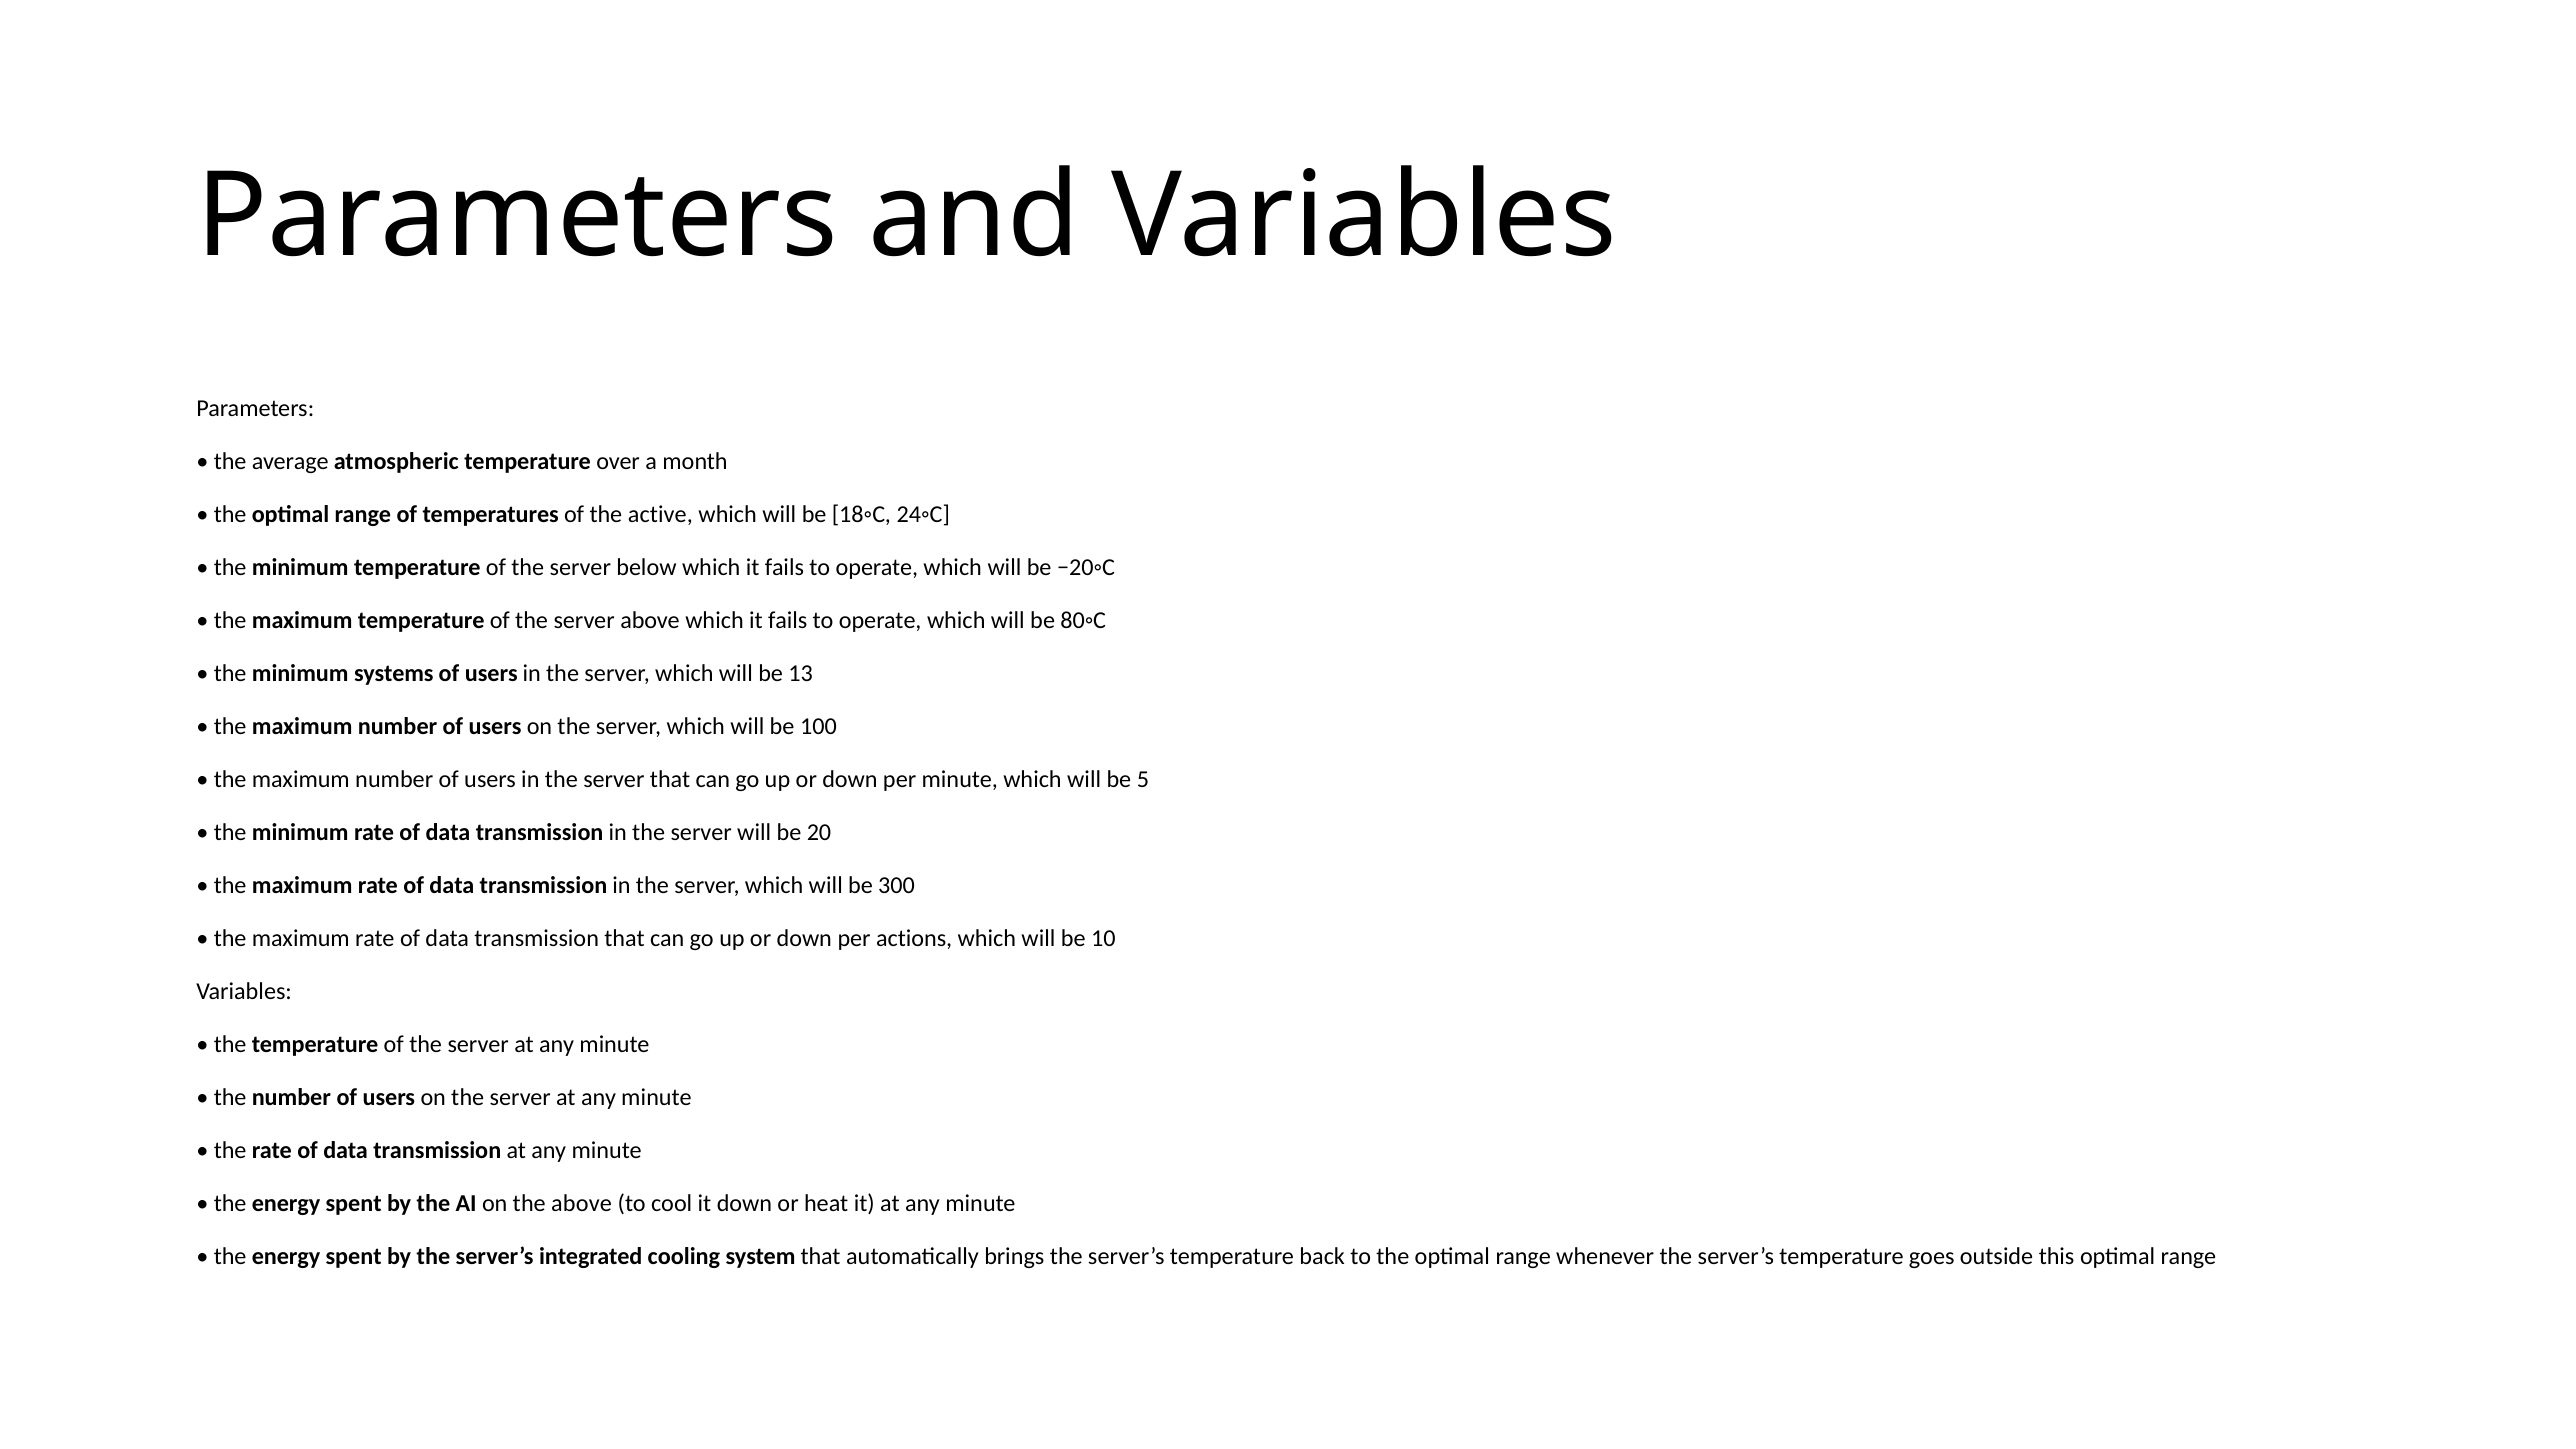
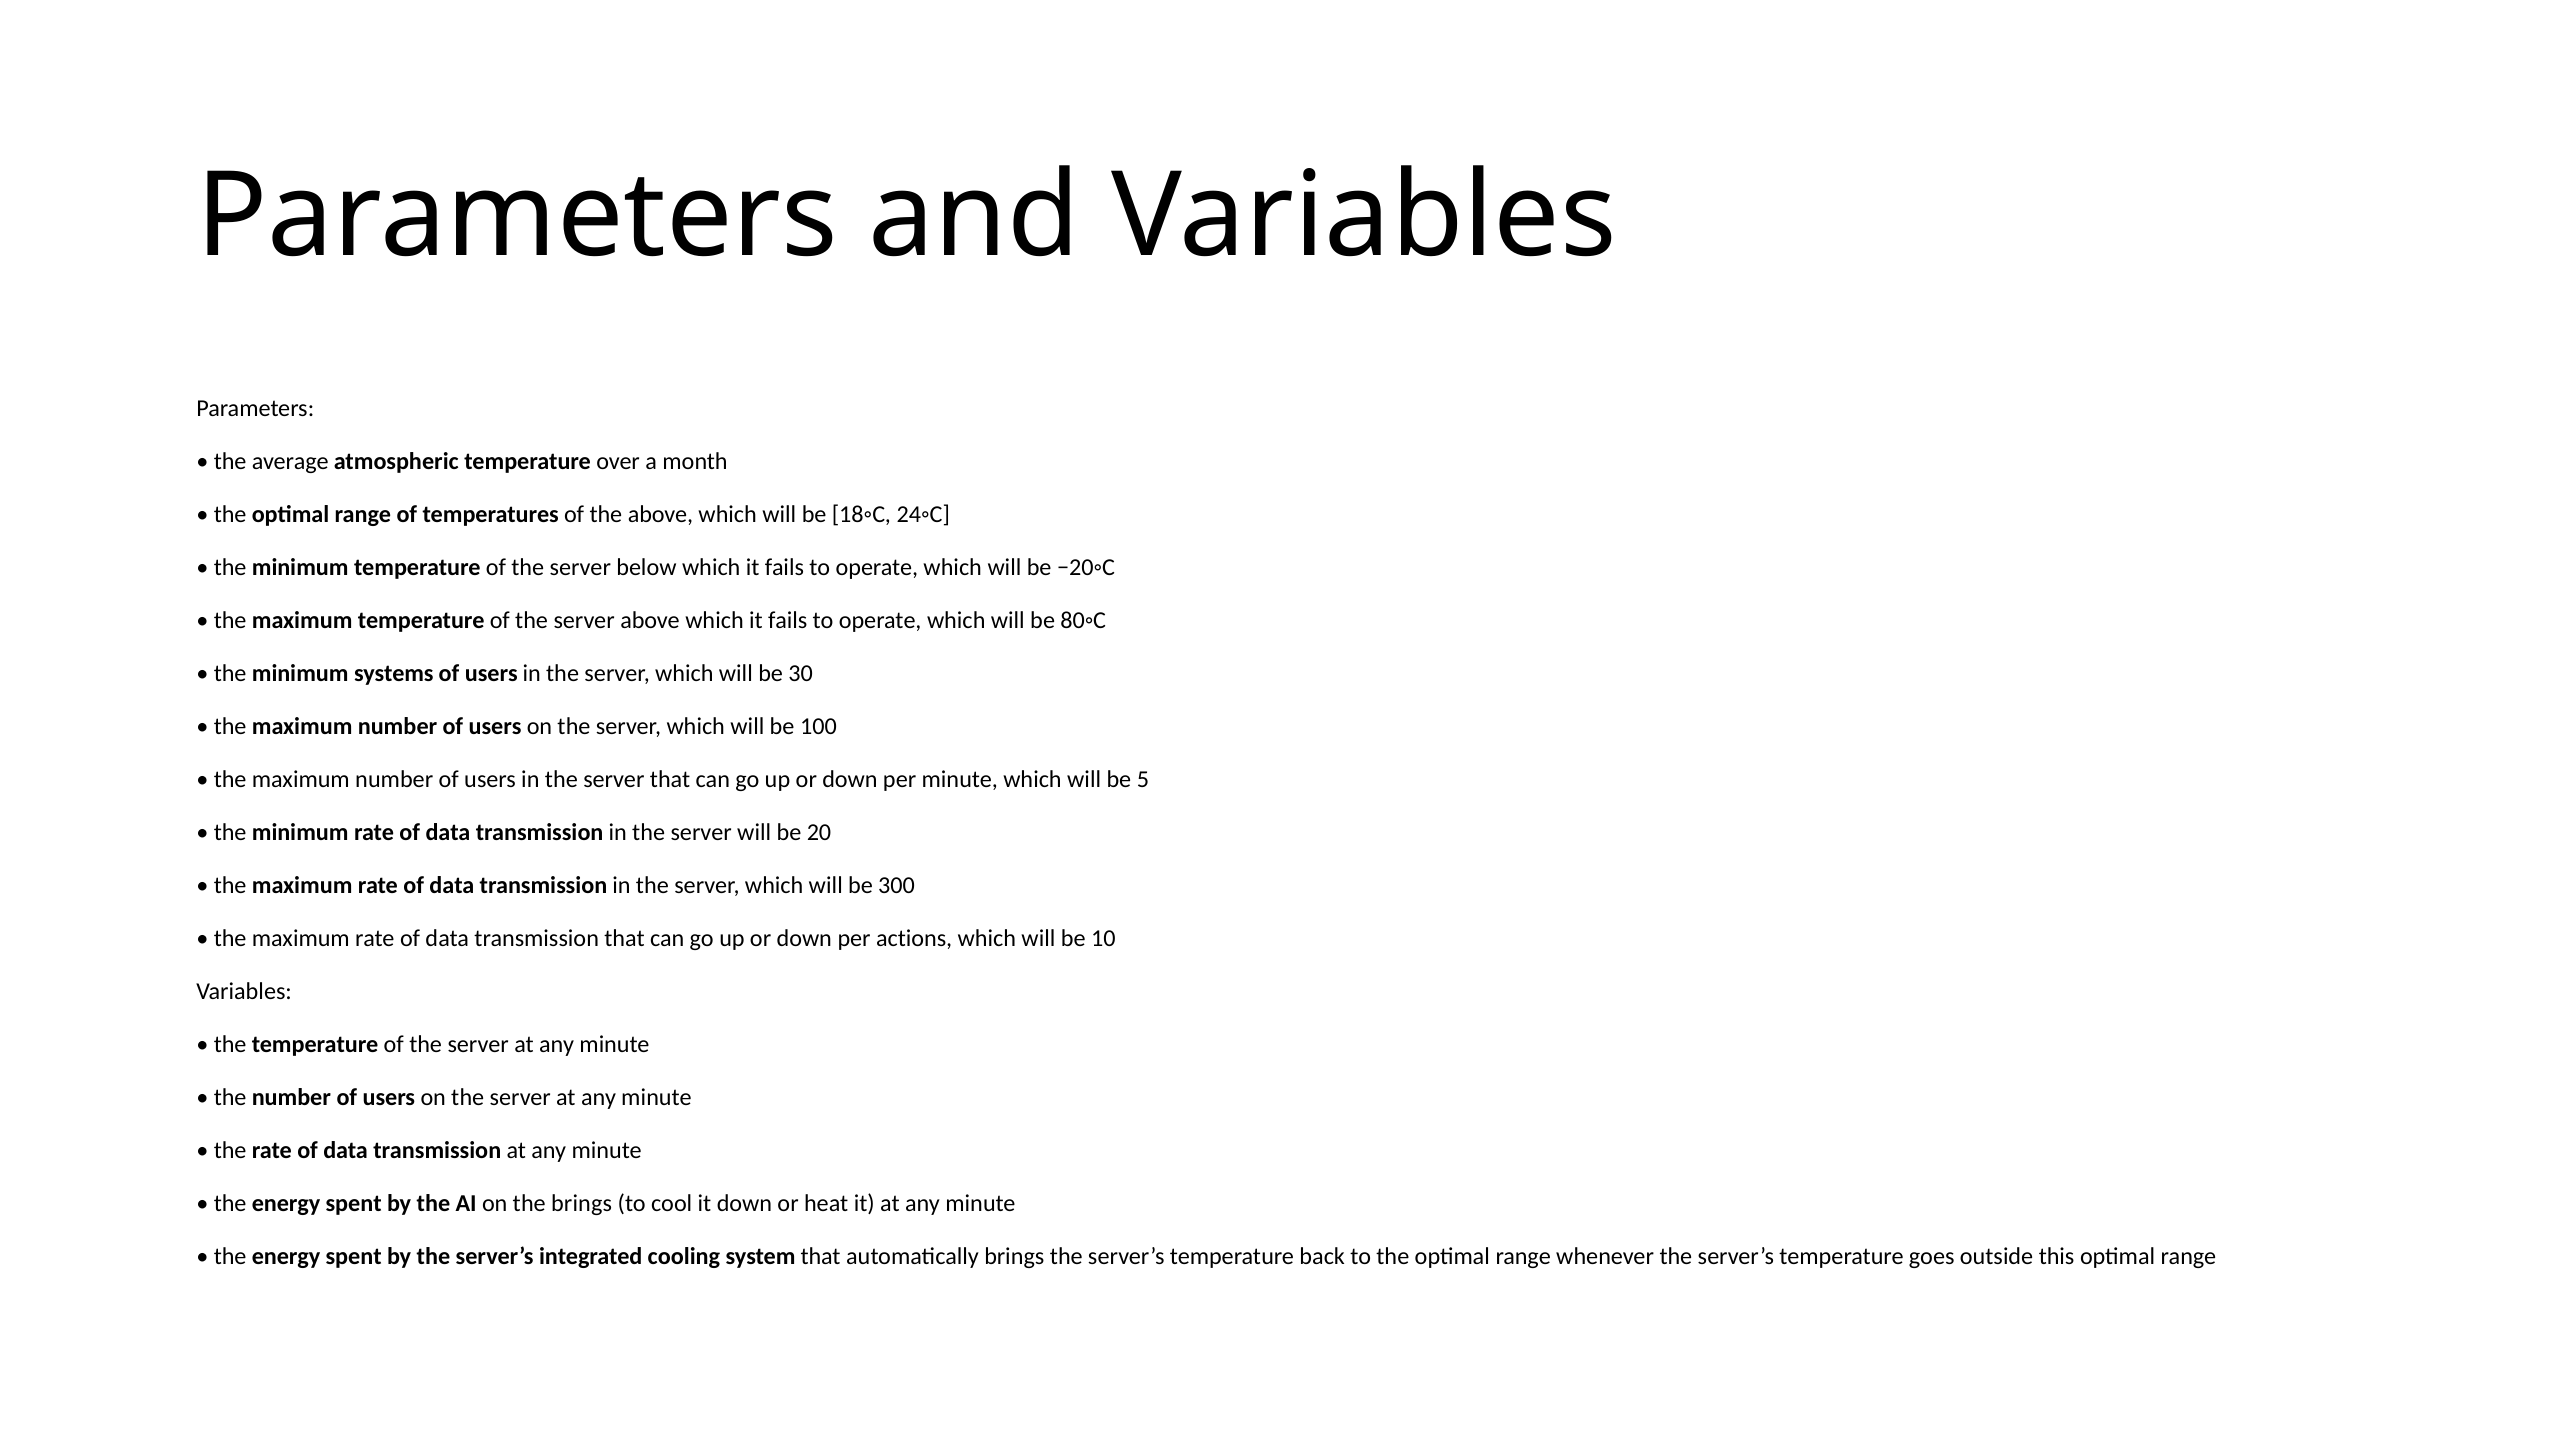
the active: active -> above
13: 13 -> 30
the above: above -> brings
